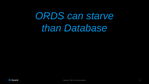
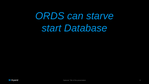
than: than -> start
